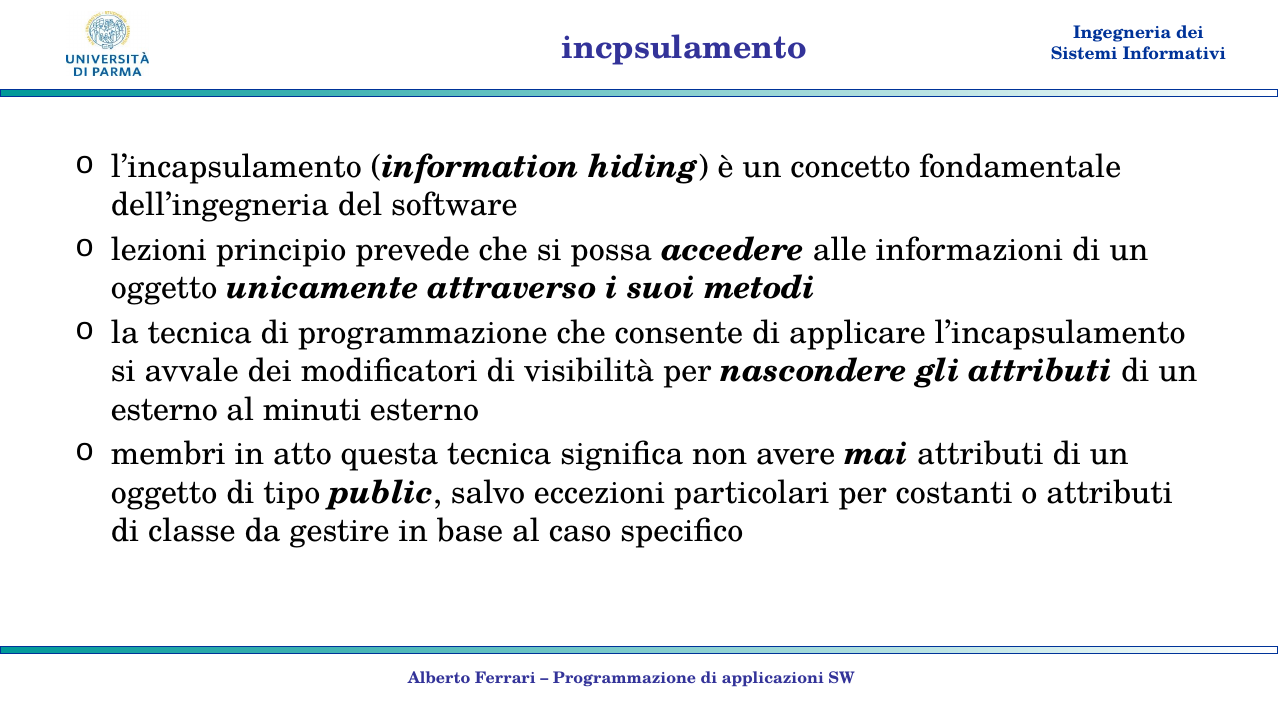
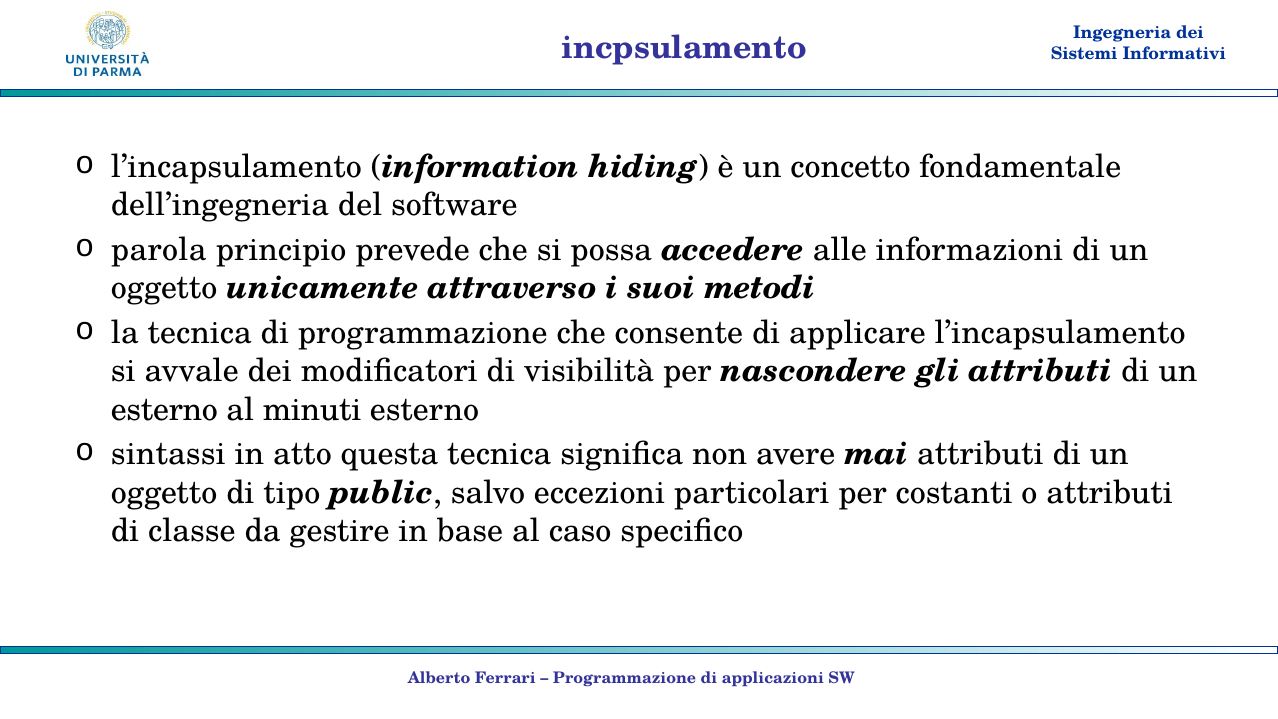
lezioni: lezioni -> parola
membri: membri -> sintassi
